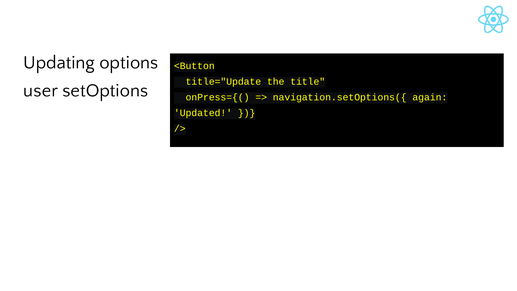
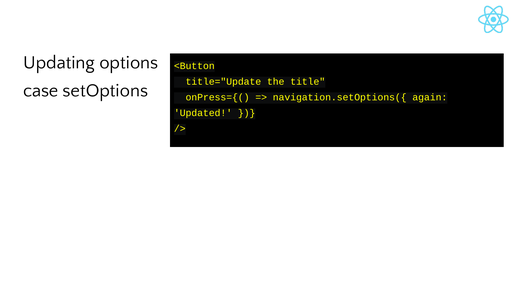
user: user -> case
